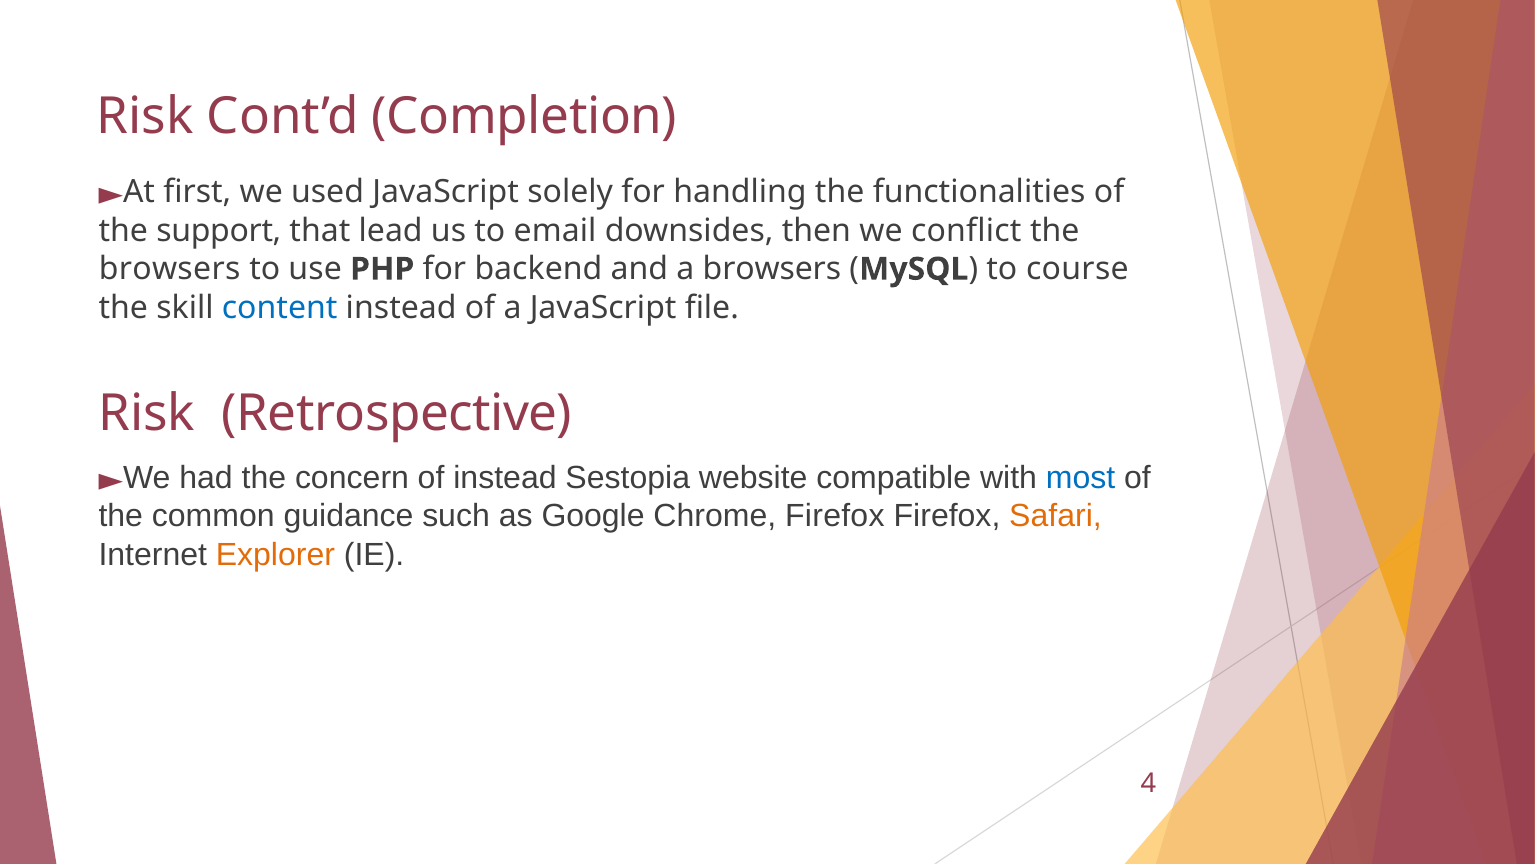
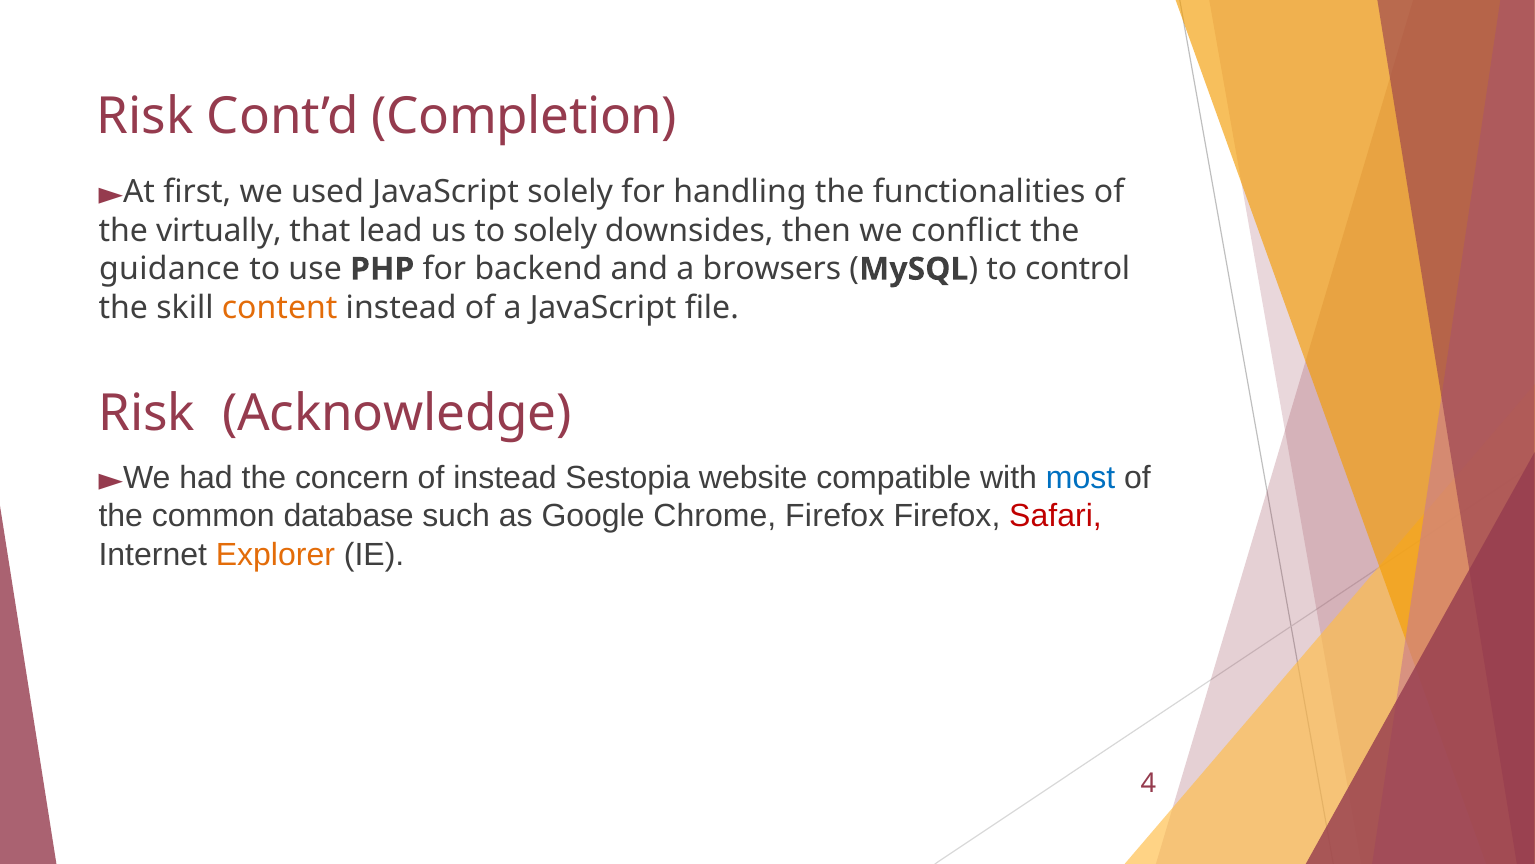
support: support -> virtually
to email: email -> solely
browsers at (170, 269): browsers -> guidance
course: course -> control
content colour: blue -> orange
Retrospective: Retrospective -> Acknowledge
guidance: guidance -> database
Safari colour: orange -> red
